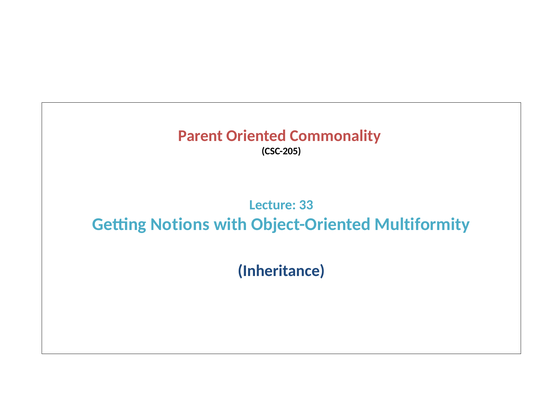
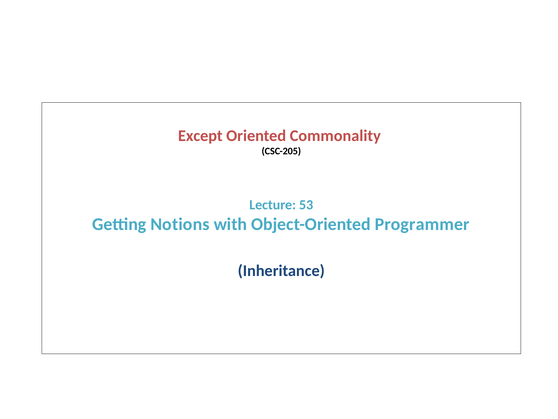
Parent: Parent -> Except
33: 33 -> 53
Multiformity: Multiformity -> Programmer
